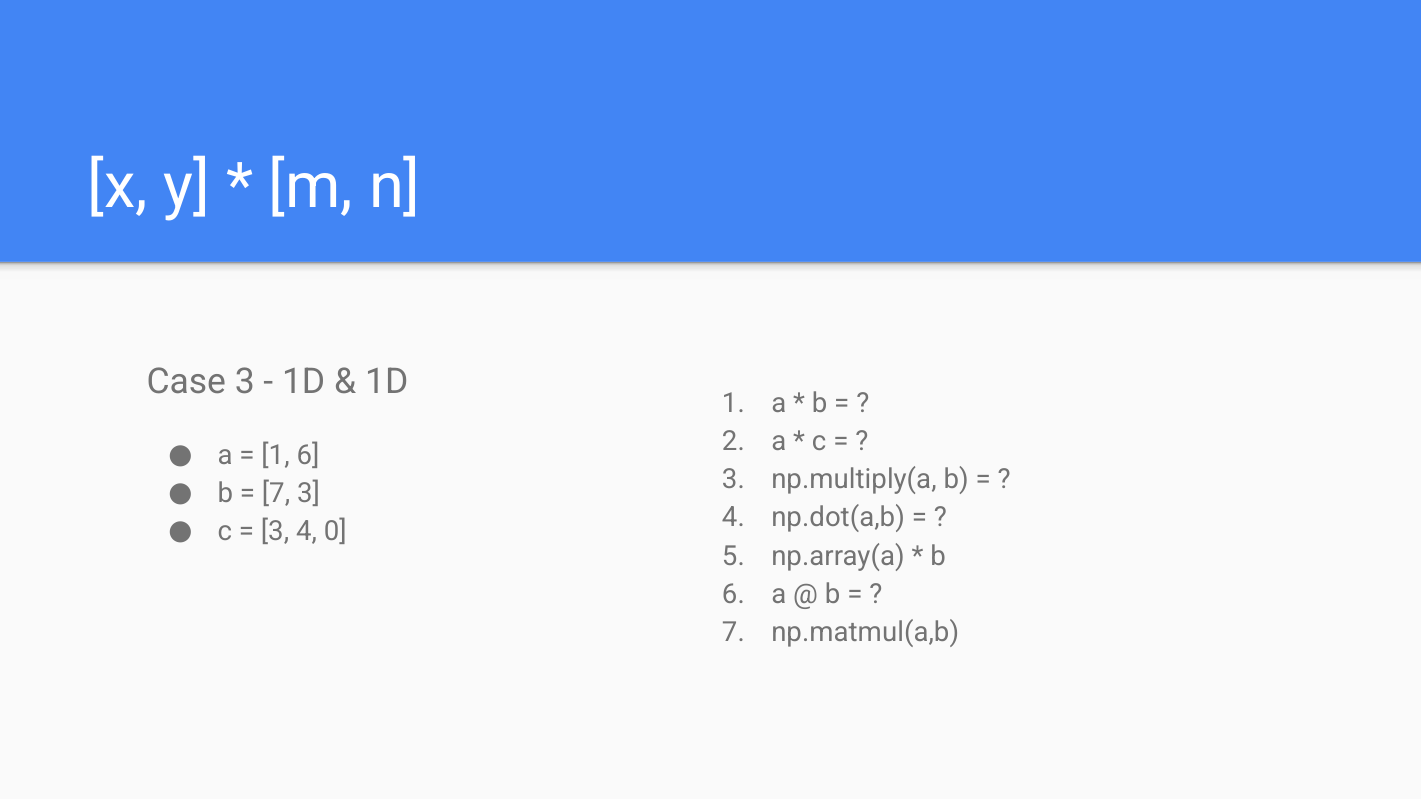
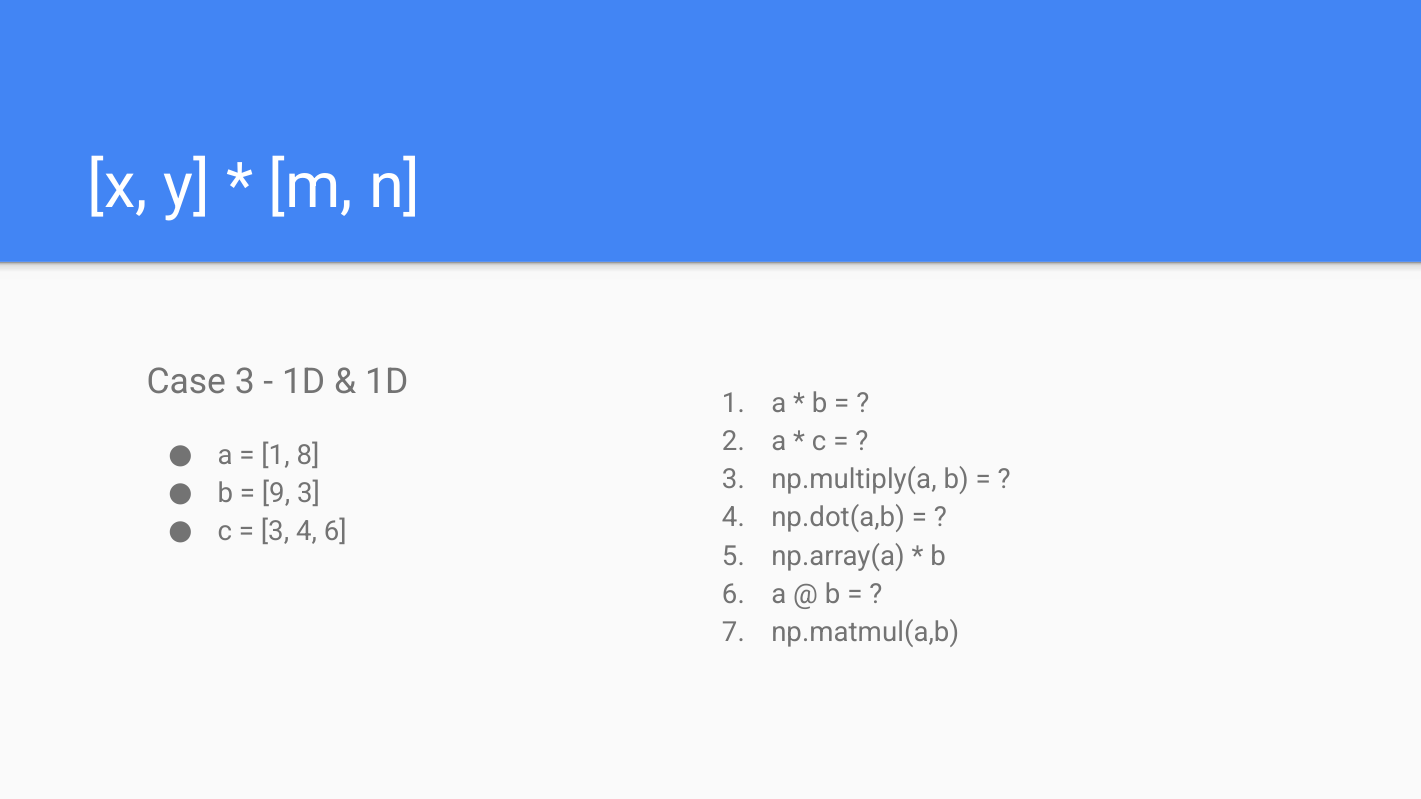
1 6: 6 -> 8
7 at (276, 494): 7 -> 9
4 0: 0 -> 6
